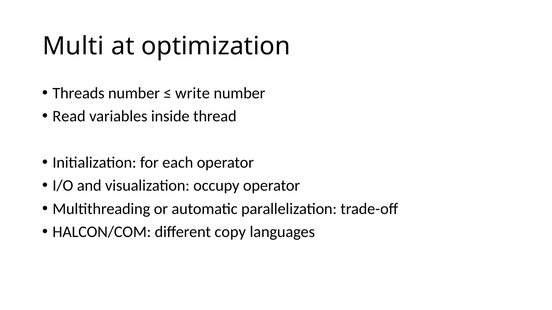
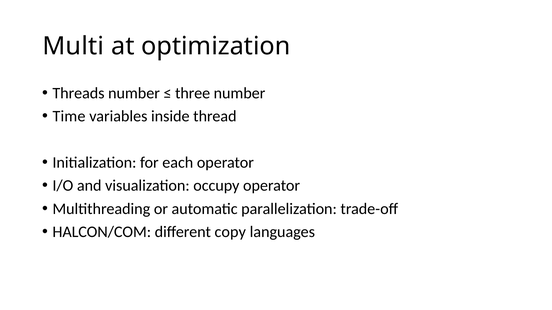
write: write -> three
Read: Read -> Time
